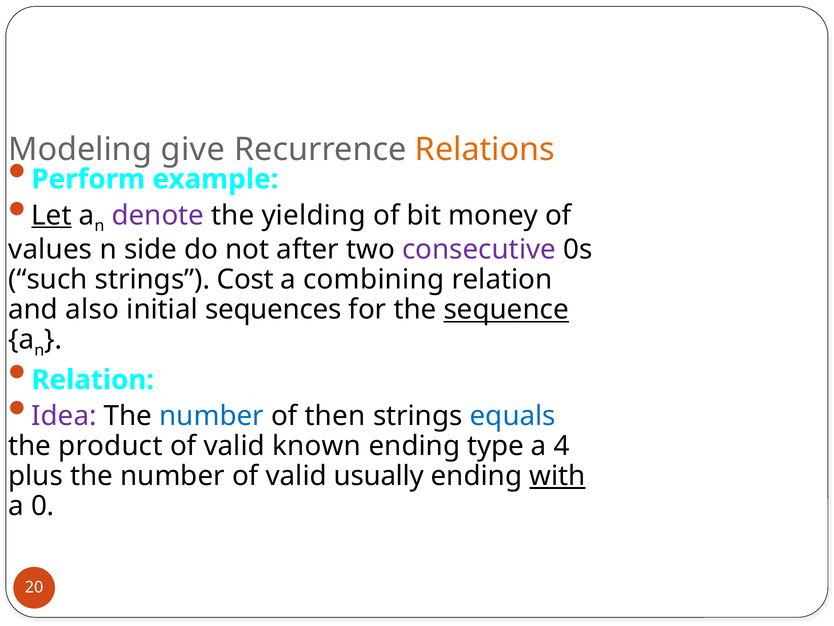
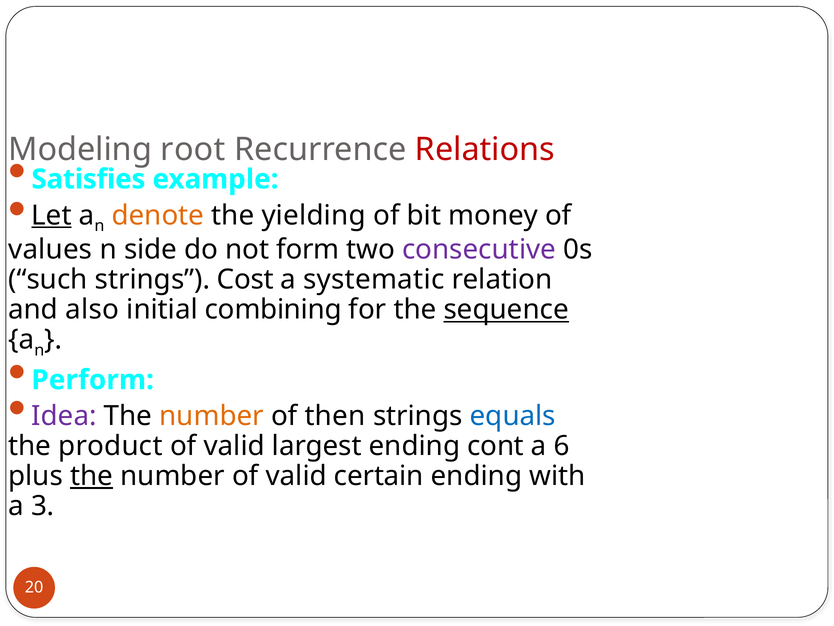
give: give -> root
Relations colour: orange -> red
Perform: Perform -> Satisfies
denote colour: purple -> orange
after: after -> form
combining: combining -> systematic
sequences: sequences -> combining
Relation at (93, 380): Relation -> Perform
number at (212, 416) colour: blue -> orange
known: known -> largest
type: type -> cont
4: 4 -> 6
the at (92, 476) underline: none -> present
usually: usually -> certain
with underline: present -> none
0: 0 -> 3
